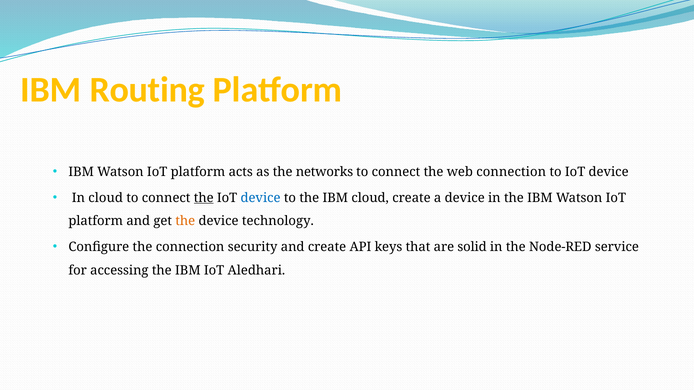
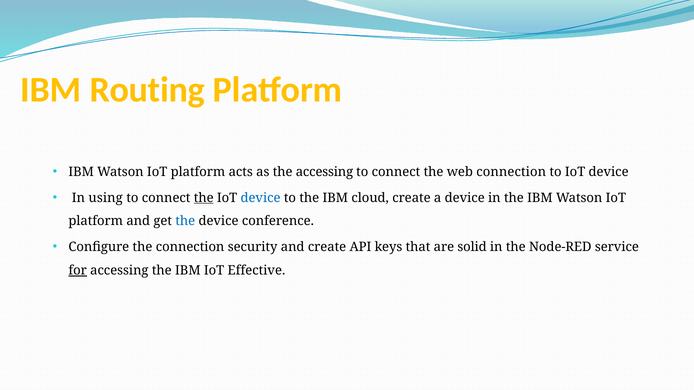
the networks: networks -> accessing
In cloud: cloud -> using
the at (185, 221) colour: orange -> blue
technology: technology -> conference
for underline: none -> present
Aledhari: Aledhari -> Effective
